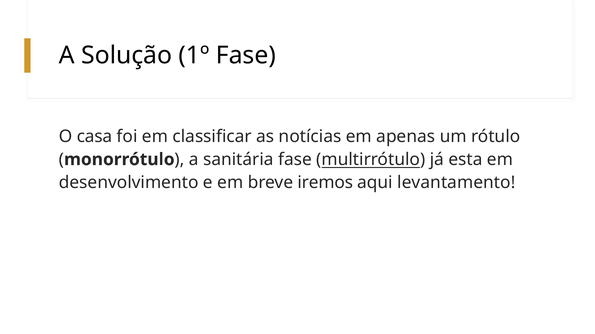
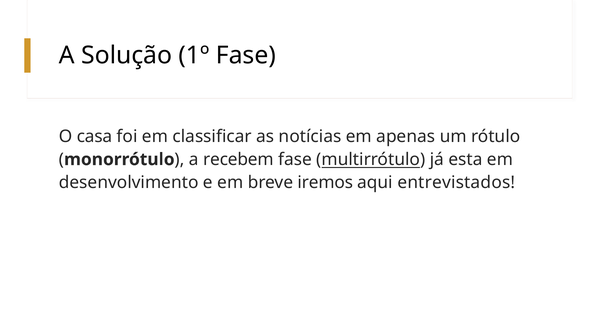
sanitária: sanitária -> recebem
levantamento: levantamento -> entrevistados
